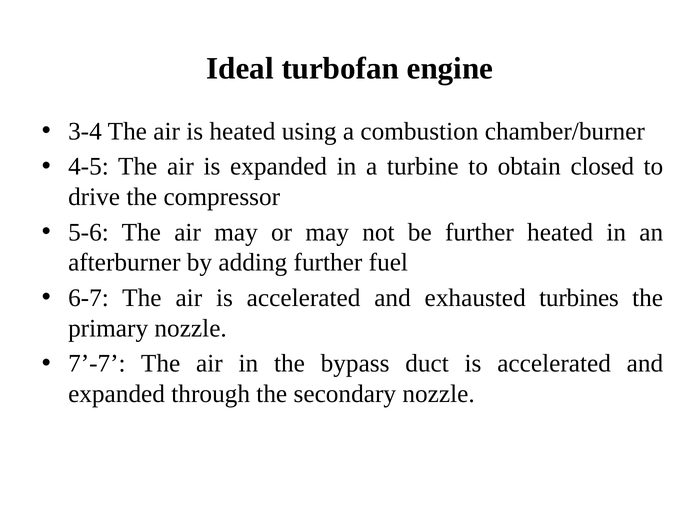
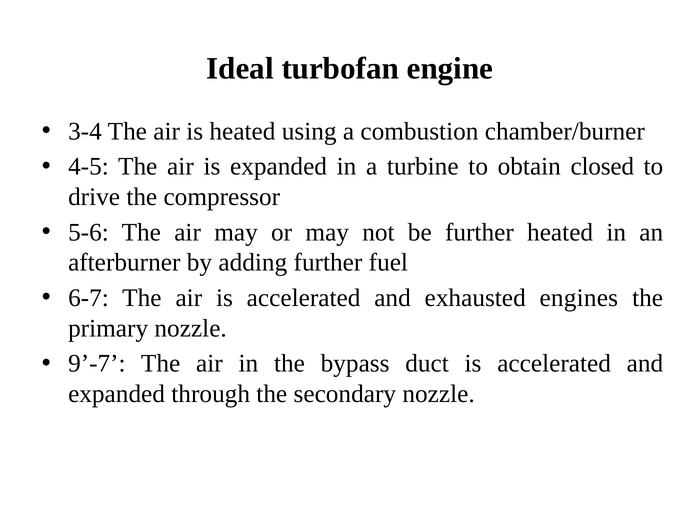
turbines: turbines -> engines
7’-7: 7’-7 -> 9’-7
